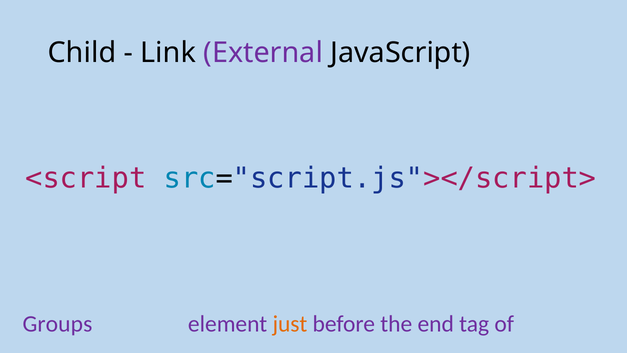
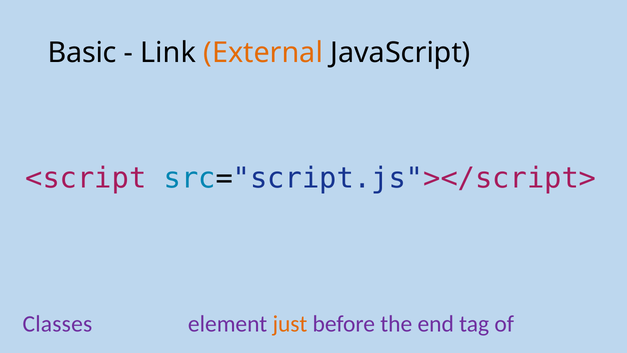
Child: Child -> Basic
External colour: purple -> orange
Groups: Groups -> Classes
